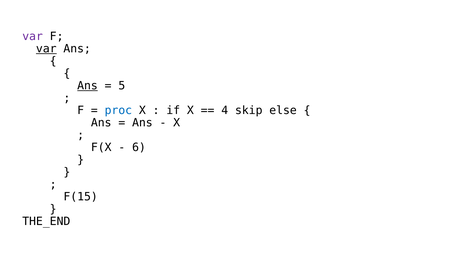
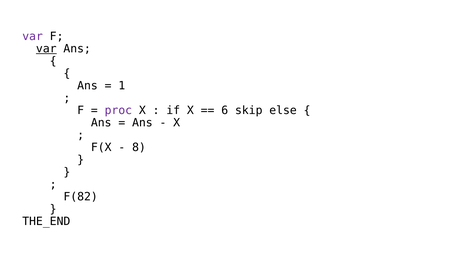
Ans at (87, 86) underline: present -> none
5: 5 -> 1
proc colour: blue -> purple
4: 4 -> 6
6: 6 -> 8
F(15: F(15 -> F(82
